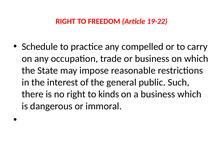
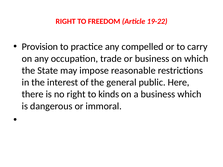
Schedule: Schedule -> Provision
Such: Such -> Here
